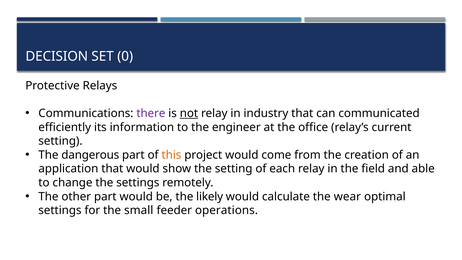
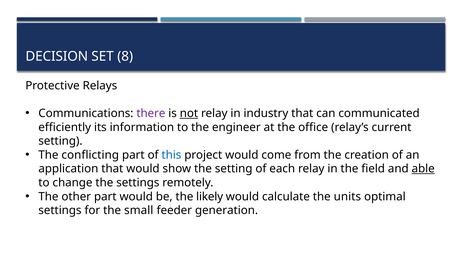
0: 0 -> 8
dangerous: dangerous -> conflicting
this colour: orange -> blue
able underline: none -> present
wear: wear -> units
operations: operations -> generation
